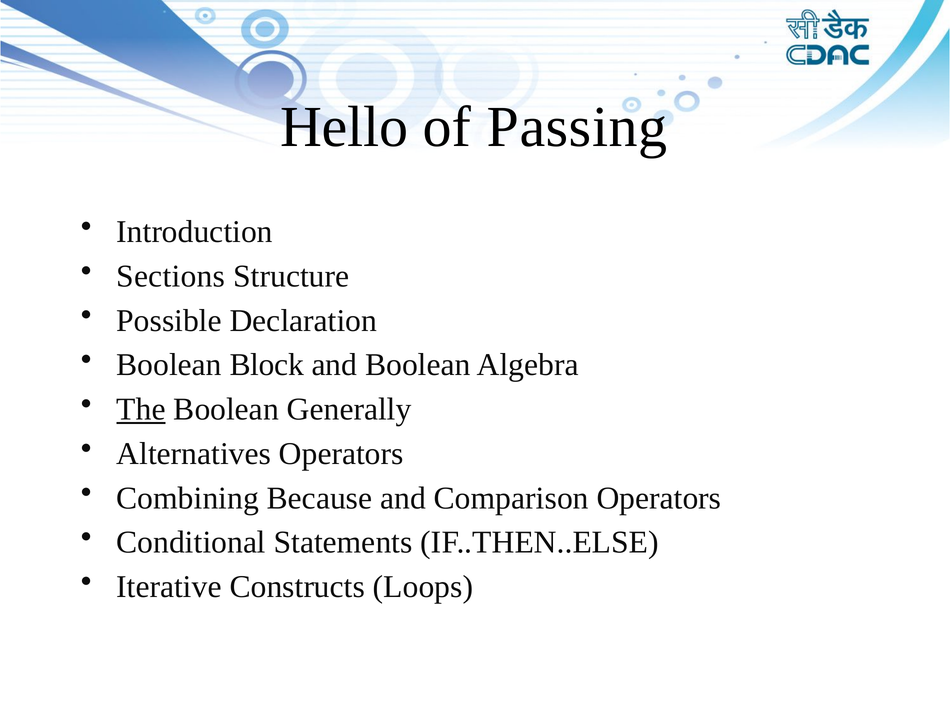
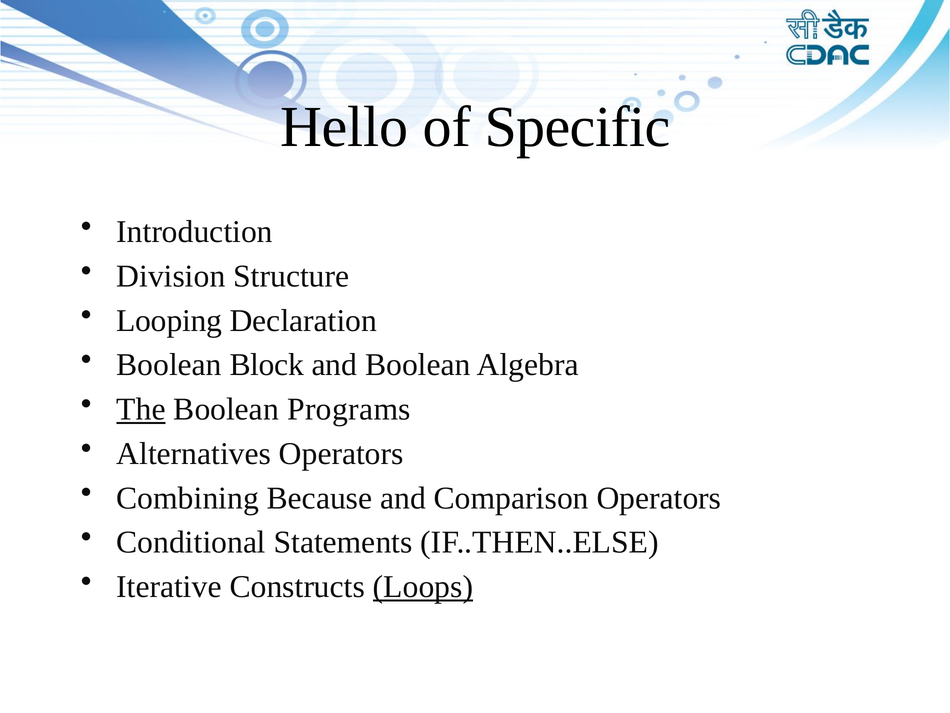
Passing: Passing -> Specific
Sections: Sections -> Division
Possible: Possible -> Looping
Generally: Generally -> Programs
Loops underline: none -> present
